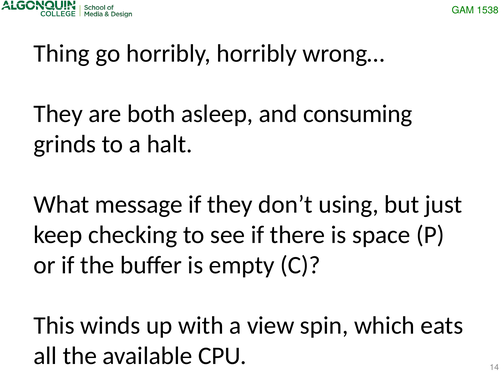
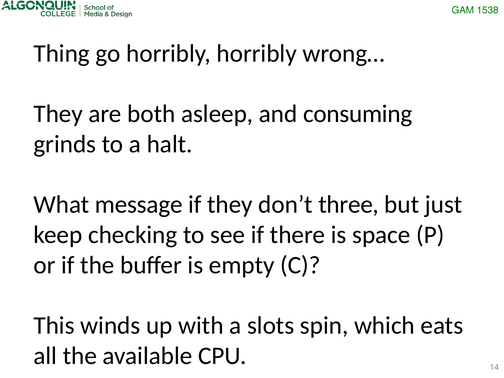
using: using -> three
view: view -> slots
